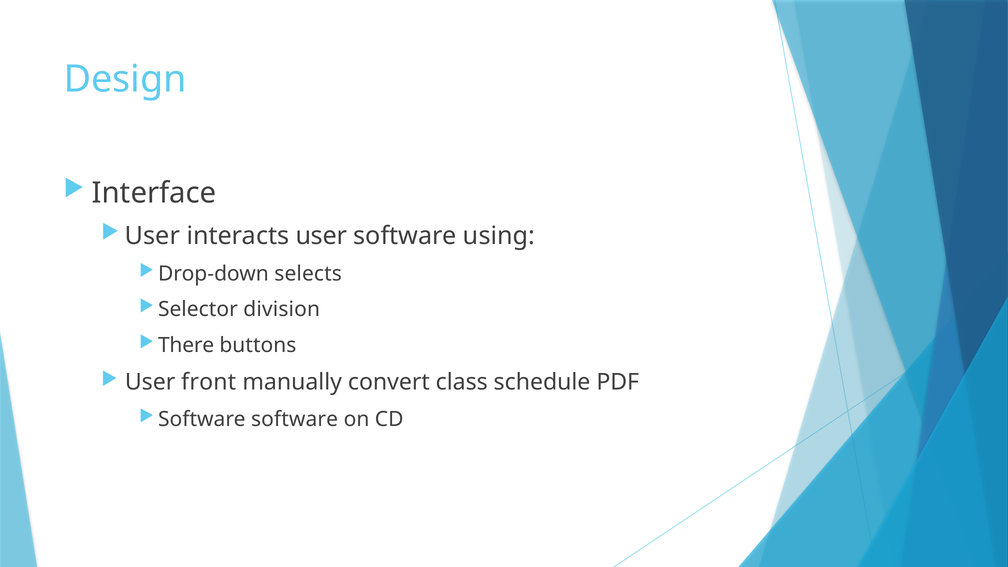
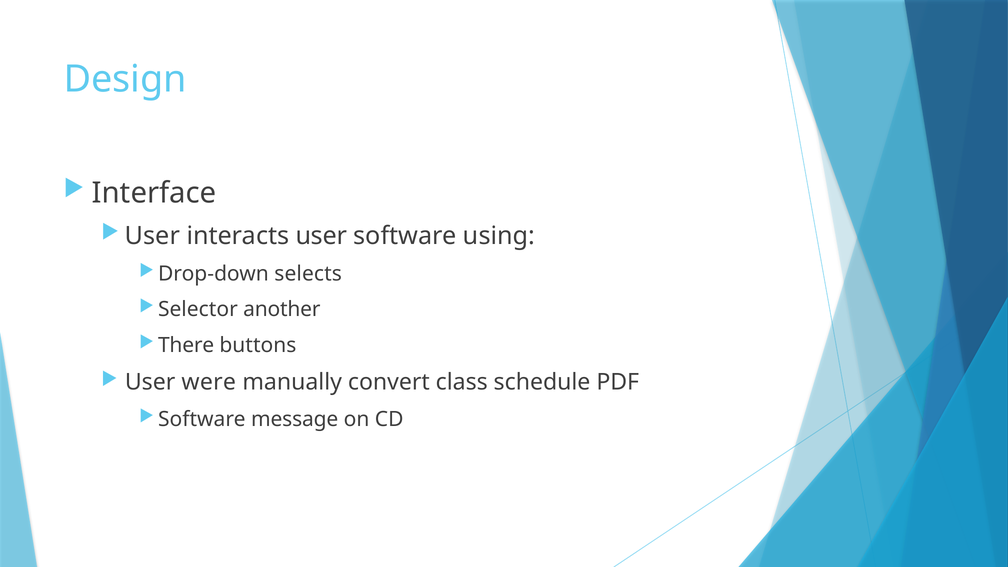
division: division -> another
front: front -> were
Software software: software -> message
